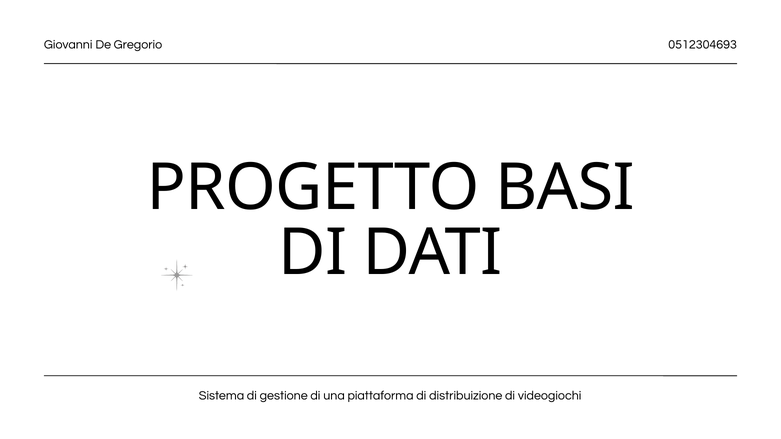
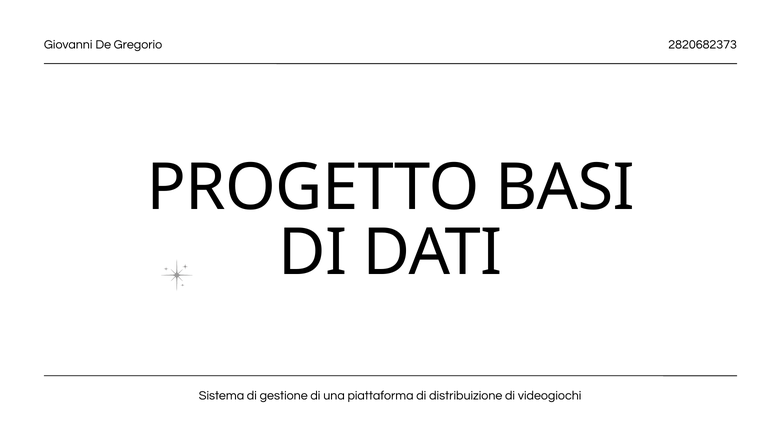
0512304693: 0512304693 -> 2820682373
